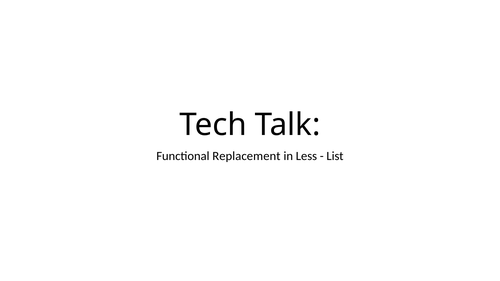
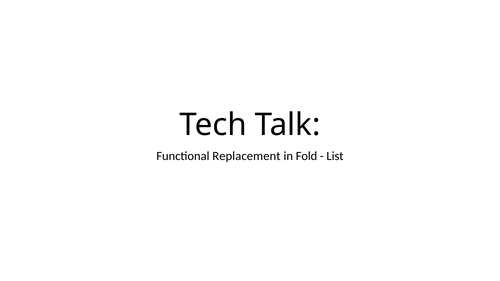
Less: Less -> Fold
